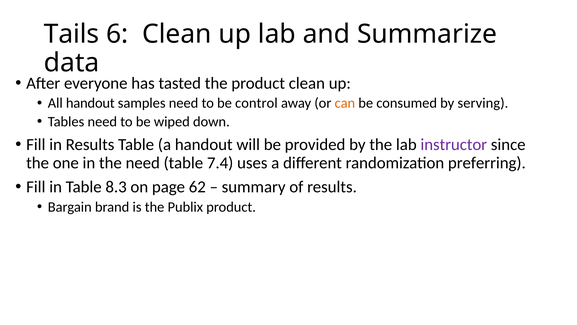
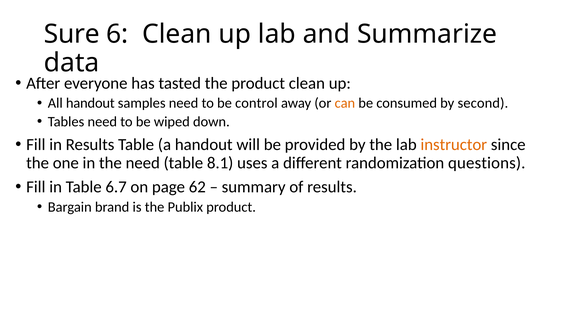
Tails: Tails -> Sure
serving: serving -> second
instructor colour: purple -> orange
7.4: 7.4 -> 8.1
preferring: preferring -> questions
8.3: 8.3 -> 6.7
